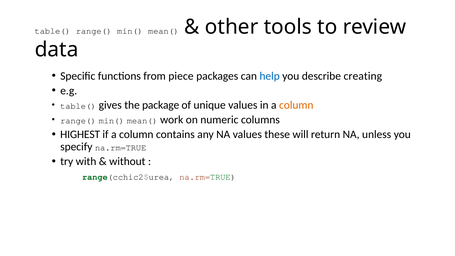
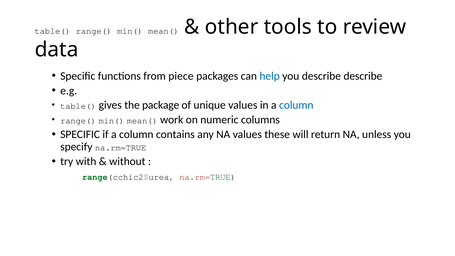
describe creating: creating -> describe
column at (296, 105) colour: orange -> blue
HIGHEST at (80, 134): HIGHEST -> SPECIFIC
